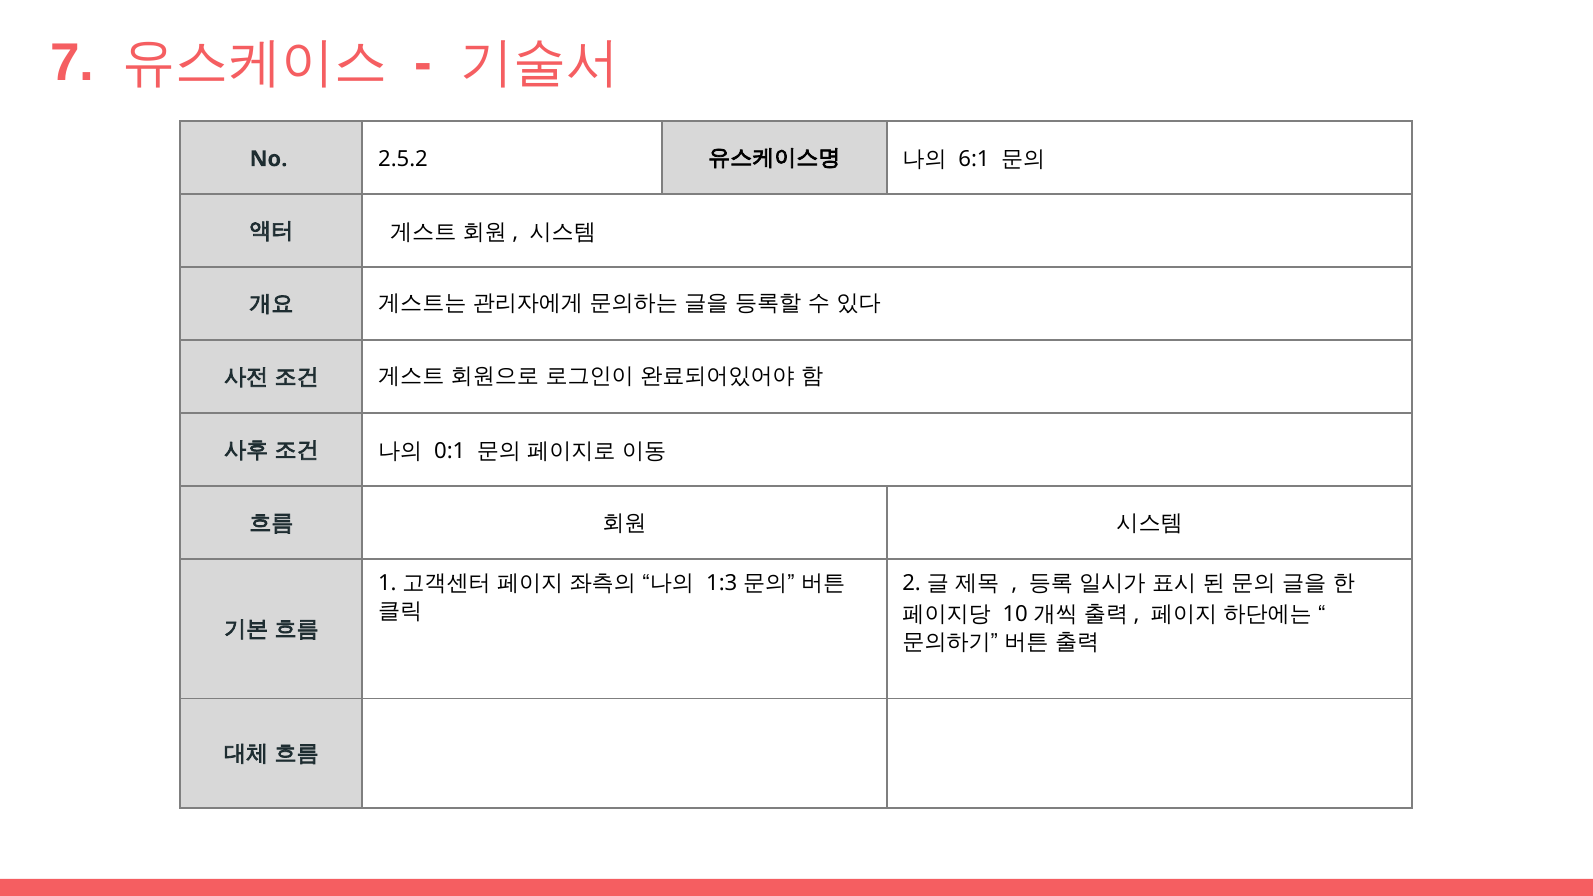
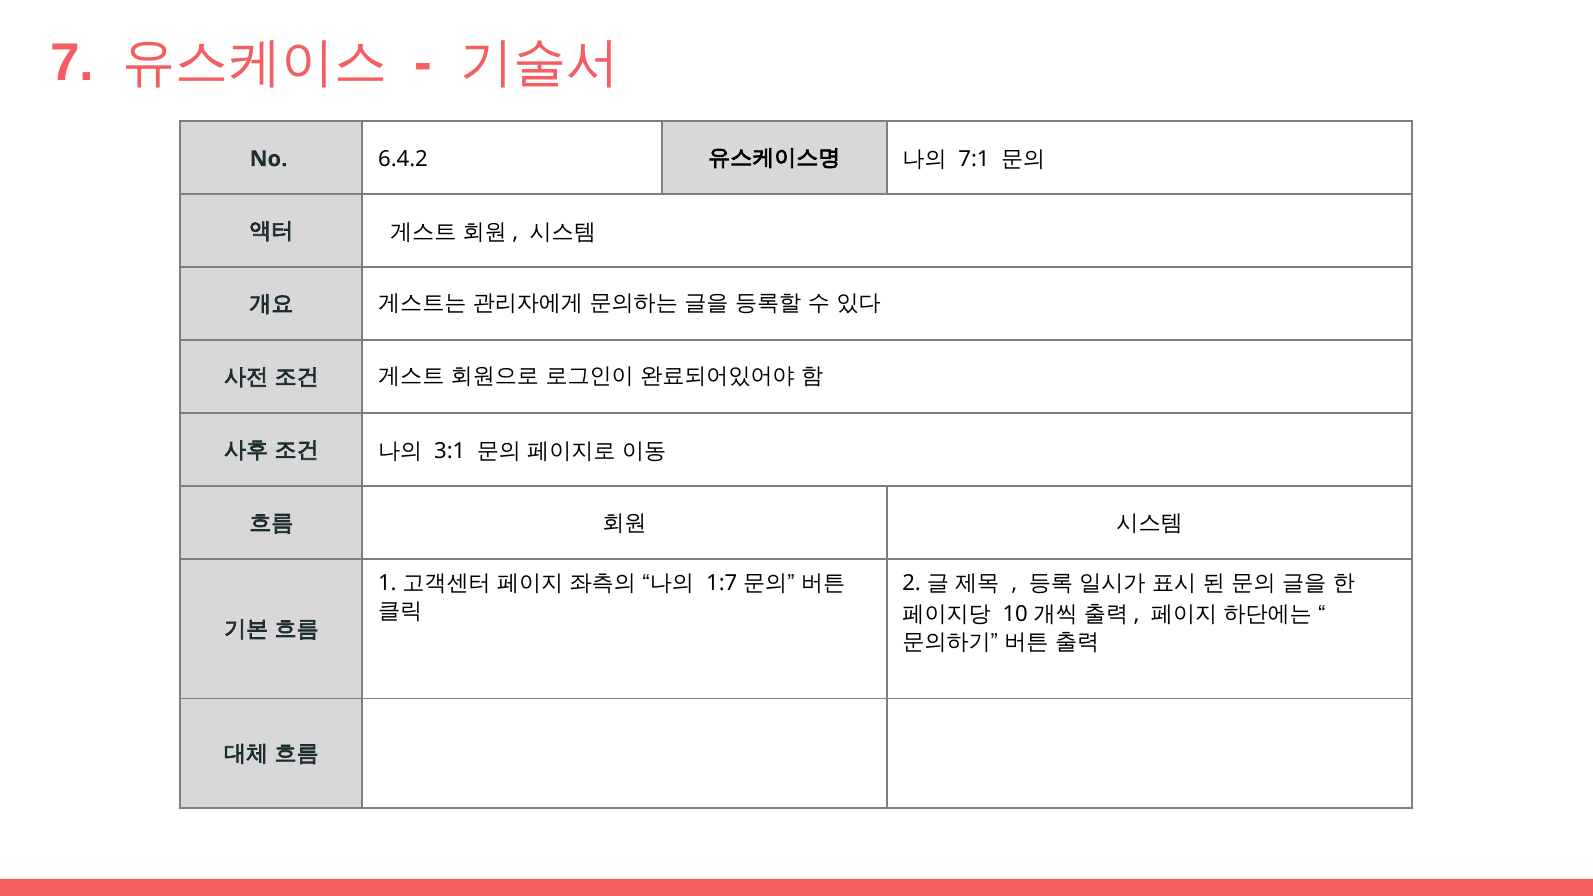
2.5.2: 2.5.2 -> 6.4.2
6:1: 6:1 -> 7:1
0:1: 0:1 -> 3:1
1:3: 1:3 -> 1:7
